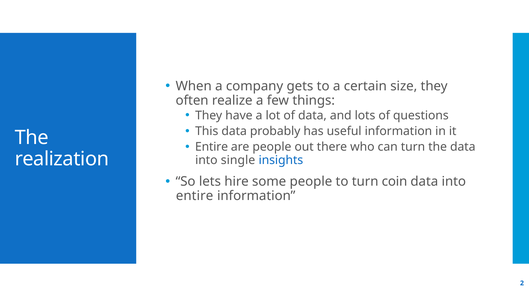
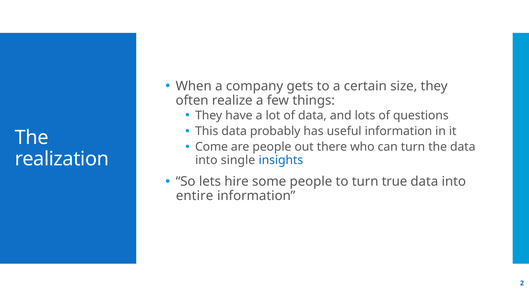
Entire at (212, 147): Entire -> Come
coin: coin -> true
